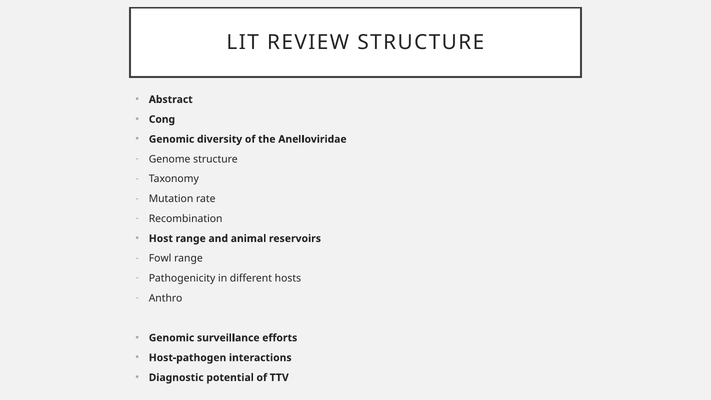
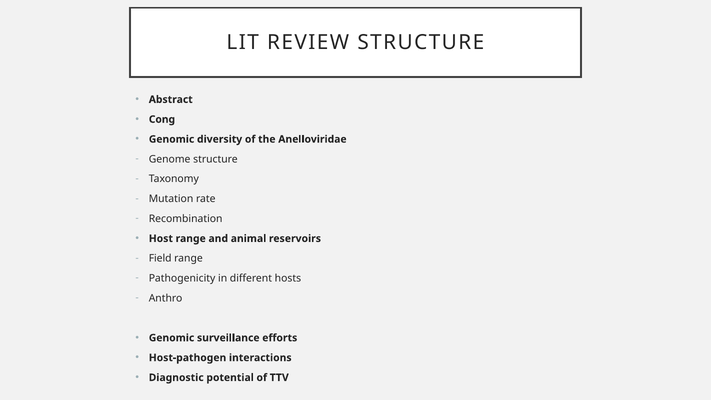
Fowl: Fowl -> Field
